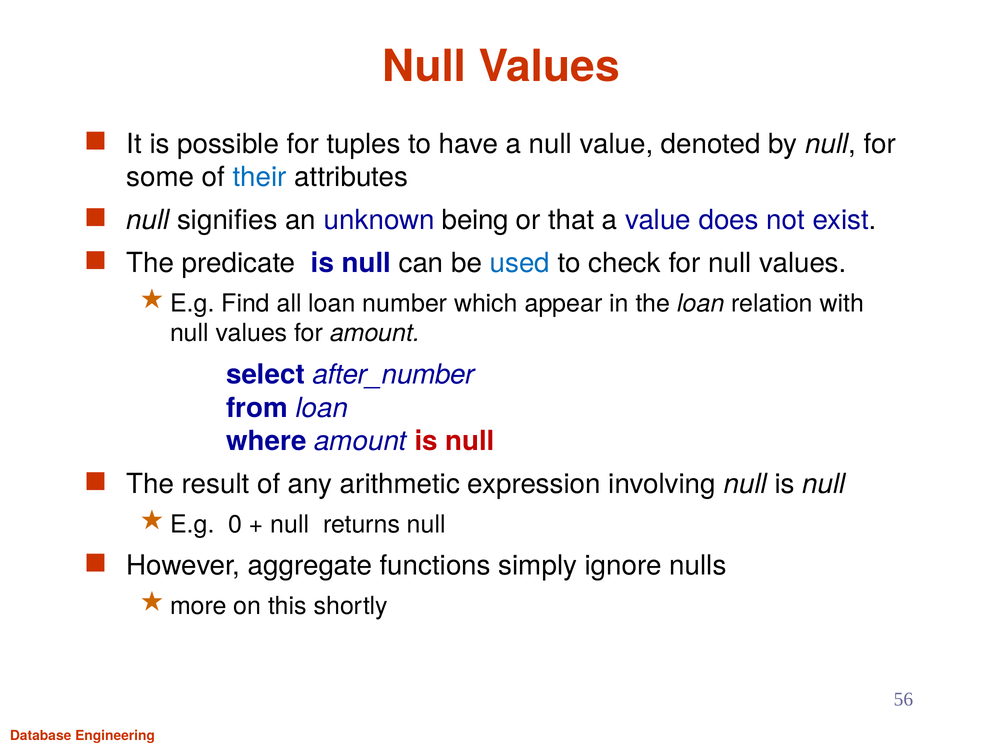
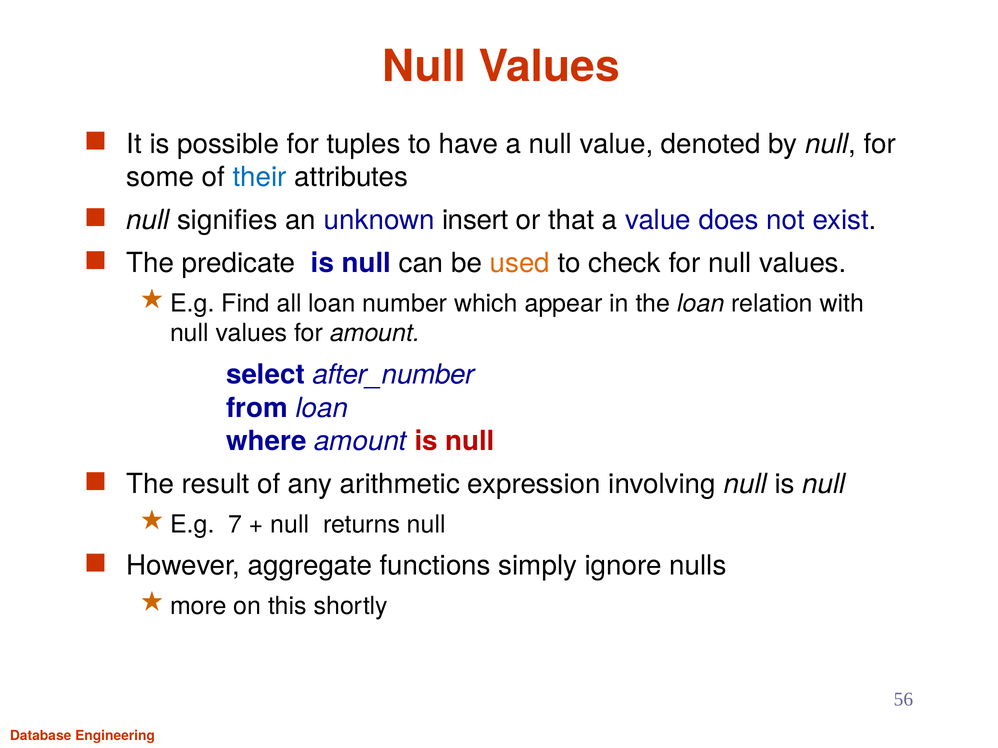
being: being -> insert
used colour: blue -> orange
0: 0 -> 7
